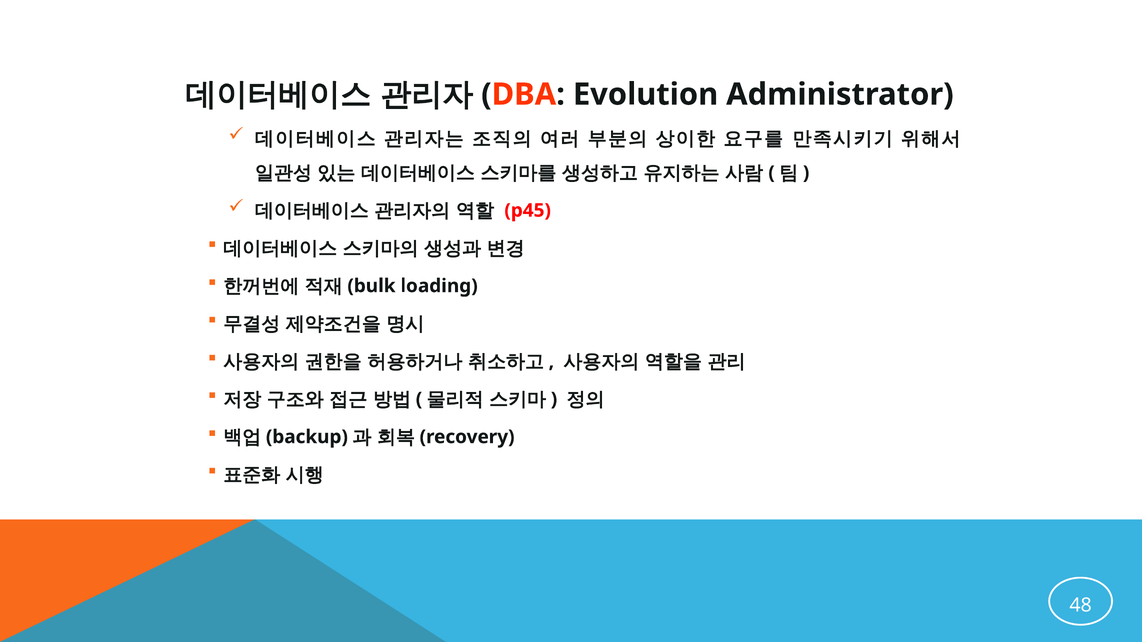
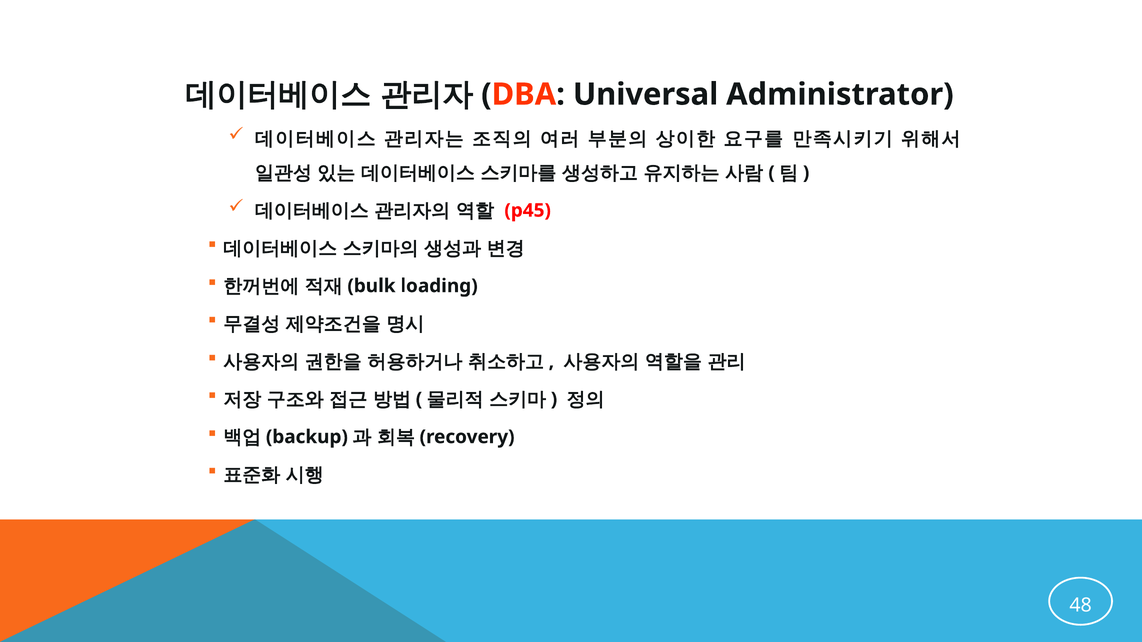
Evolution: Evolution -> Universal
